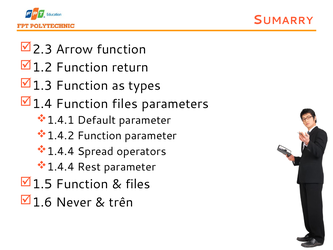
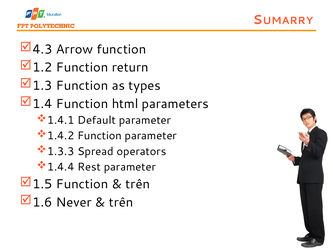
2.3: 2.3 -> 4.3
Function files: files -> html
1.4.4 at (61, 151): 1.4.4 -> 1.3.3
files at (138, 184): files -> trên
